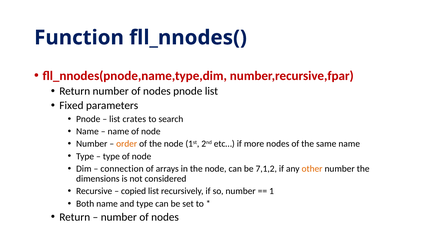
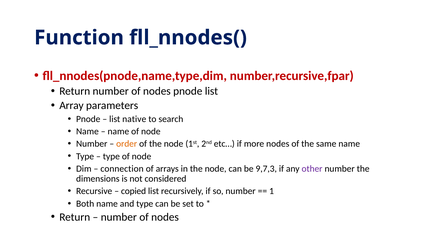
Fixed: Fixed -> Array
crates: crates -> native
7,1,2: 7,1,2 -> 9,7,3
other colour: orange -> purple
